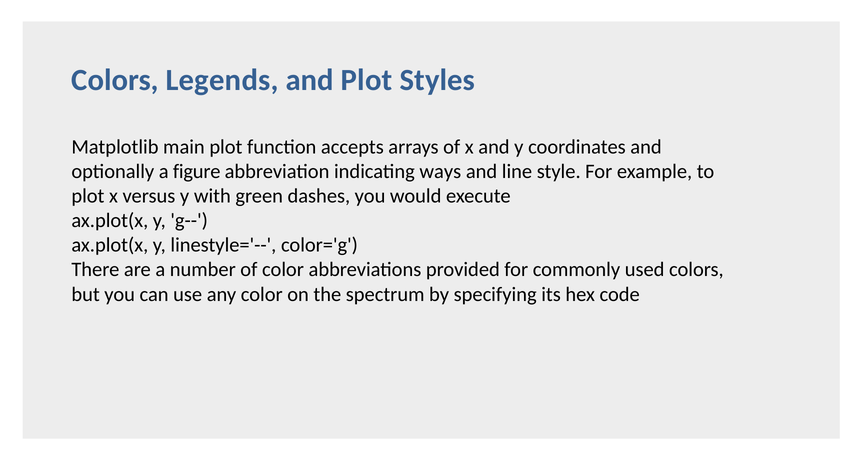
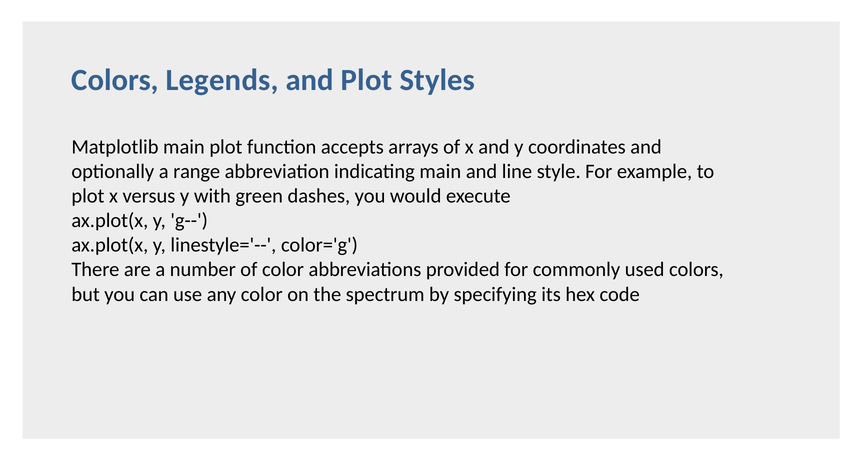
figure: figure -> range
indicating ways: ways -> main
